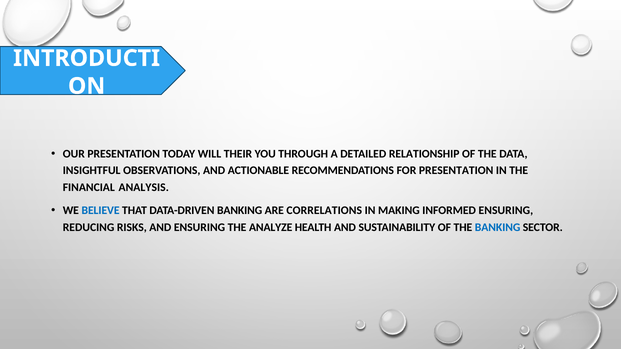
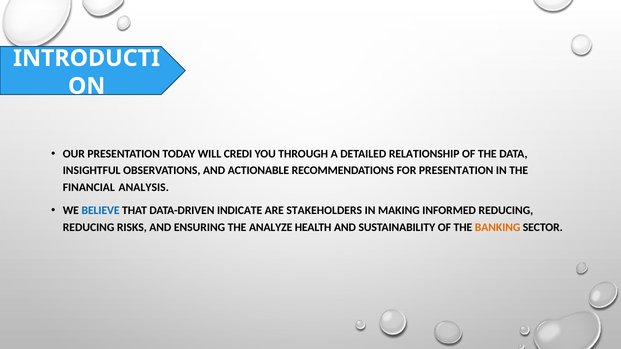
THEIR: THEIR -> CREDI
DATA-DRIVEN BANKING: BANKING -> INDICATE
CORRELATIONS: CORRELATIONS -> STAKEHOLDERS
INFORMED ENSURING: ENSURING -> REDUCING
BANKING at (498, 227) colour: blue -> orange
